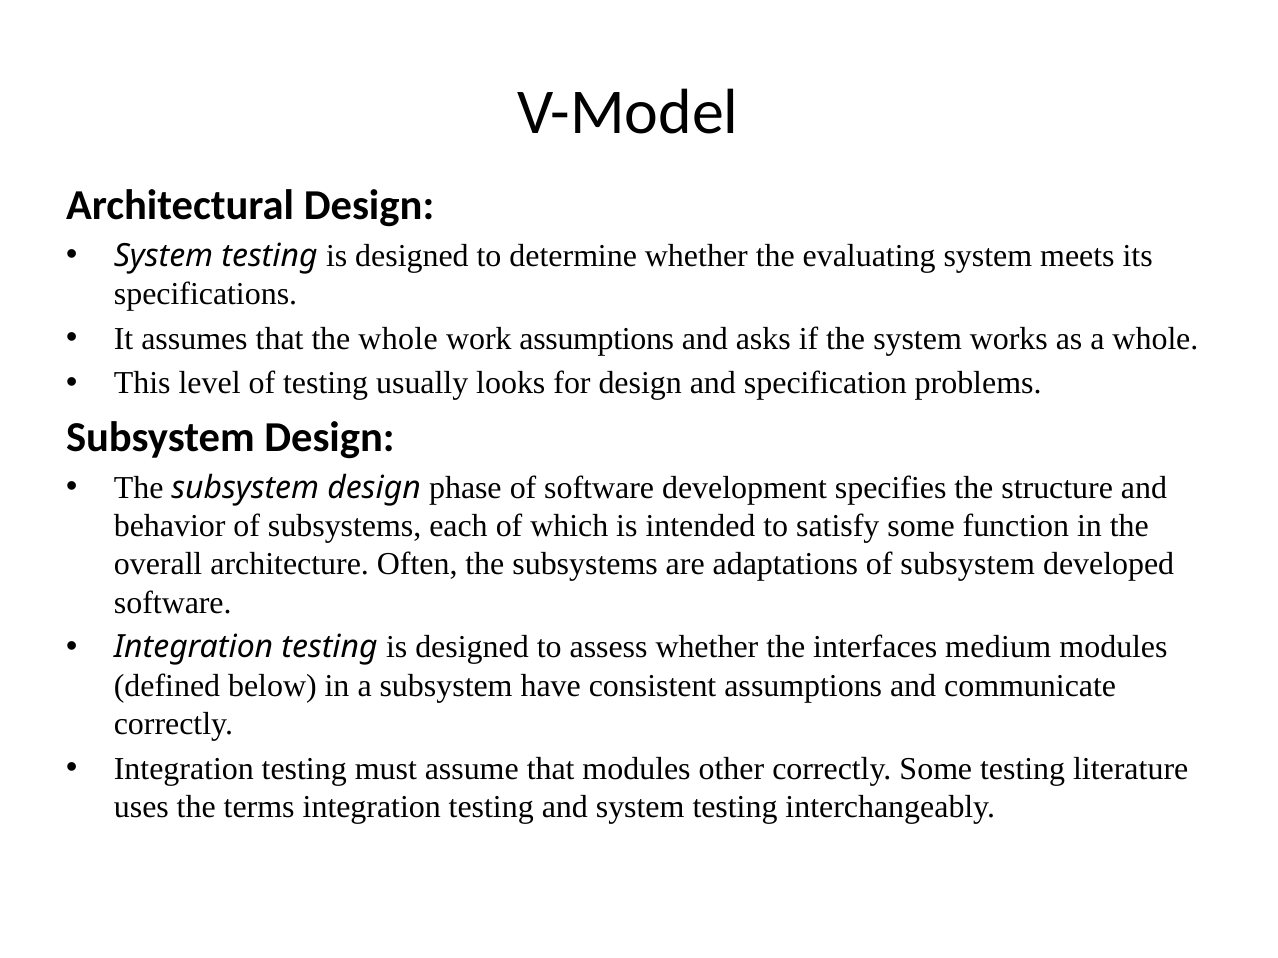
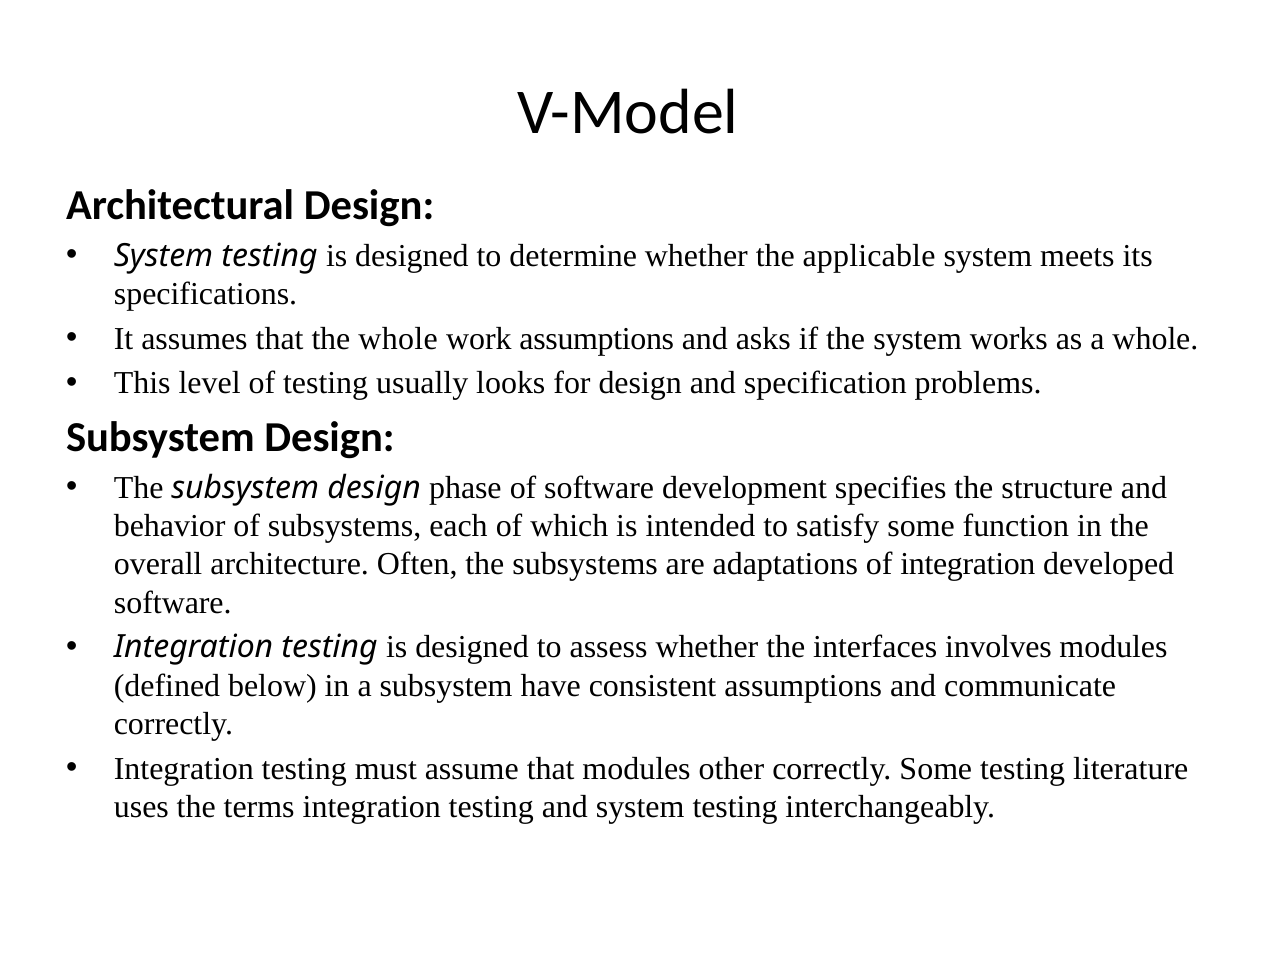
evaluating: evaluating -> applicable
of subsystem: subsystem -> integration
medium: medium -> involves
